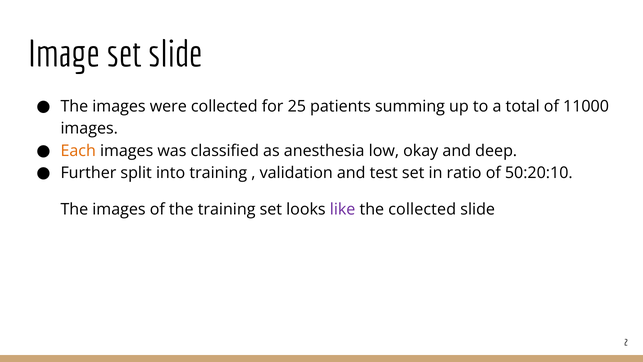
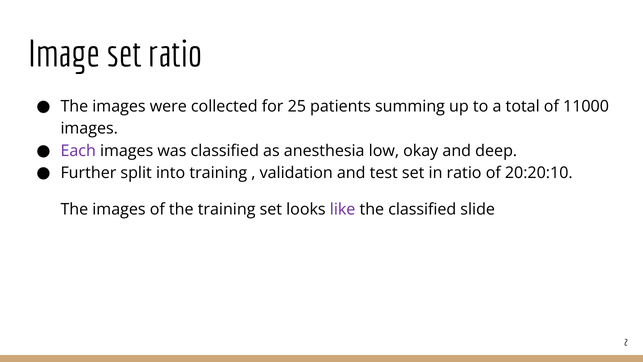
set slide: slide -> ratio
Each colour: orange -> purple
50:20:10: 50:20:10 -> 20:20:10
the collected: collected -> classified
